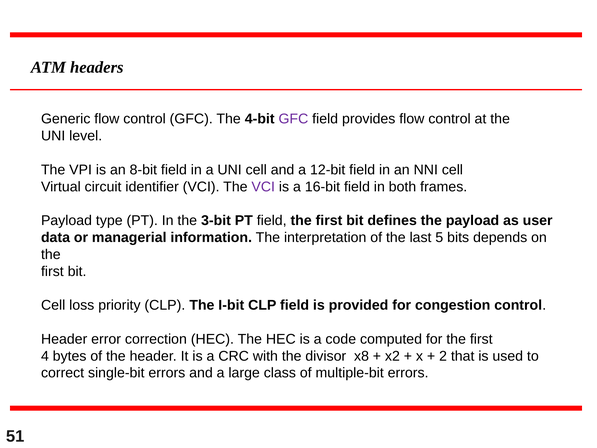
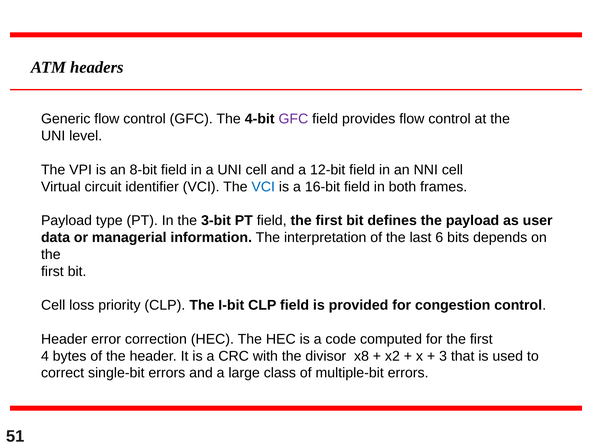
VCI at (263, 187) colour: purple -> blue
5: 5 -> 6
2: 2 -> 3
